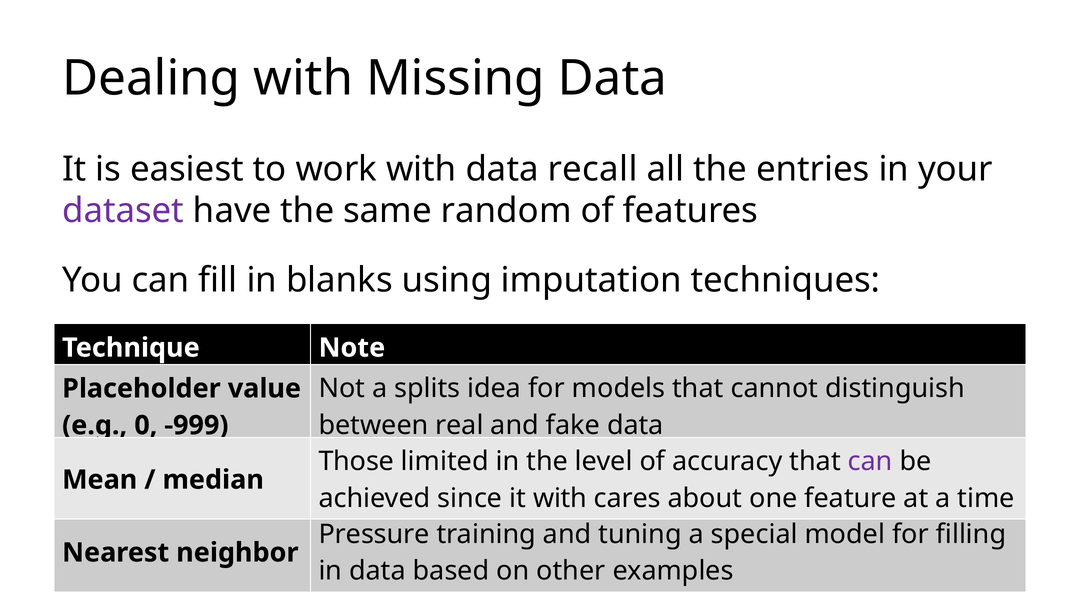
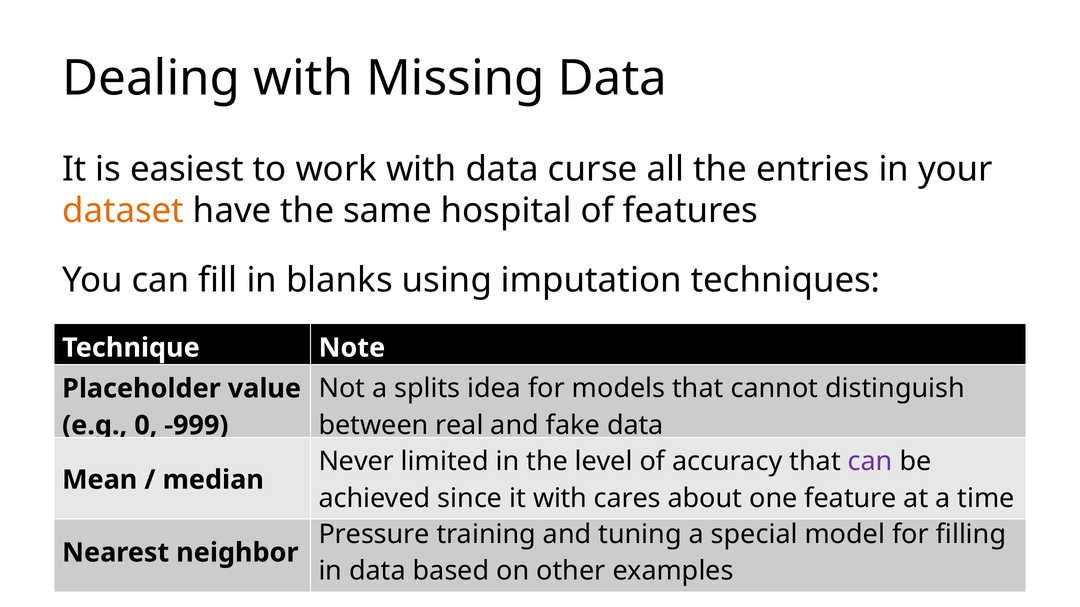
recall: recall -> curse
dataset colour: purple -> orange
random: random -> hospital
Those: Those -> Never
